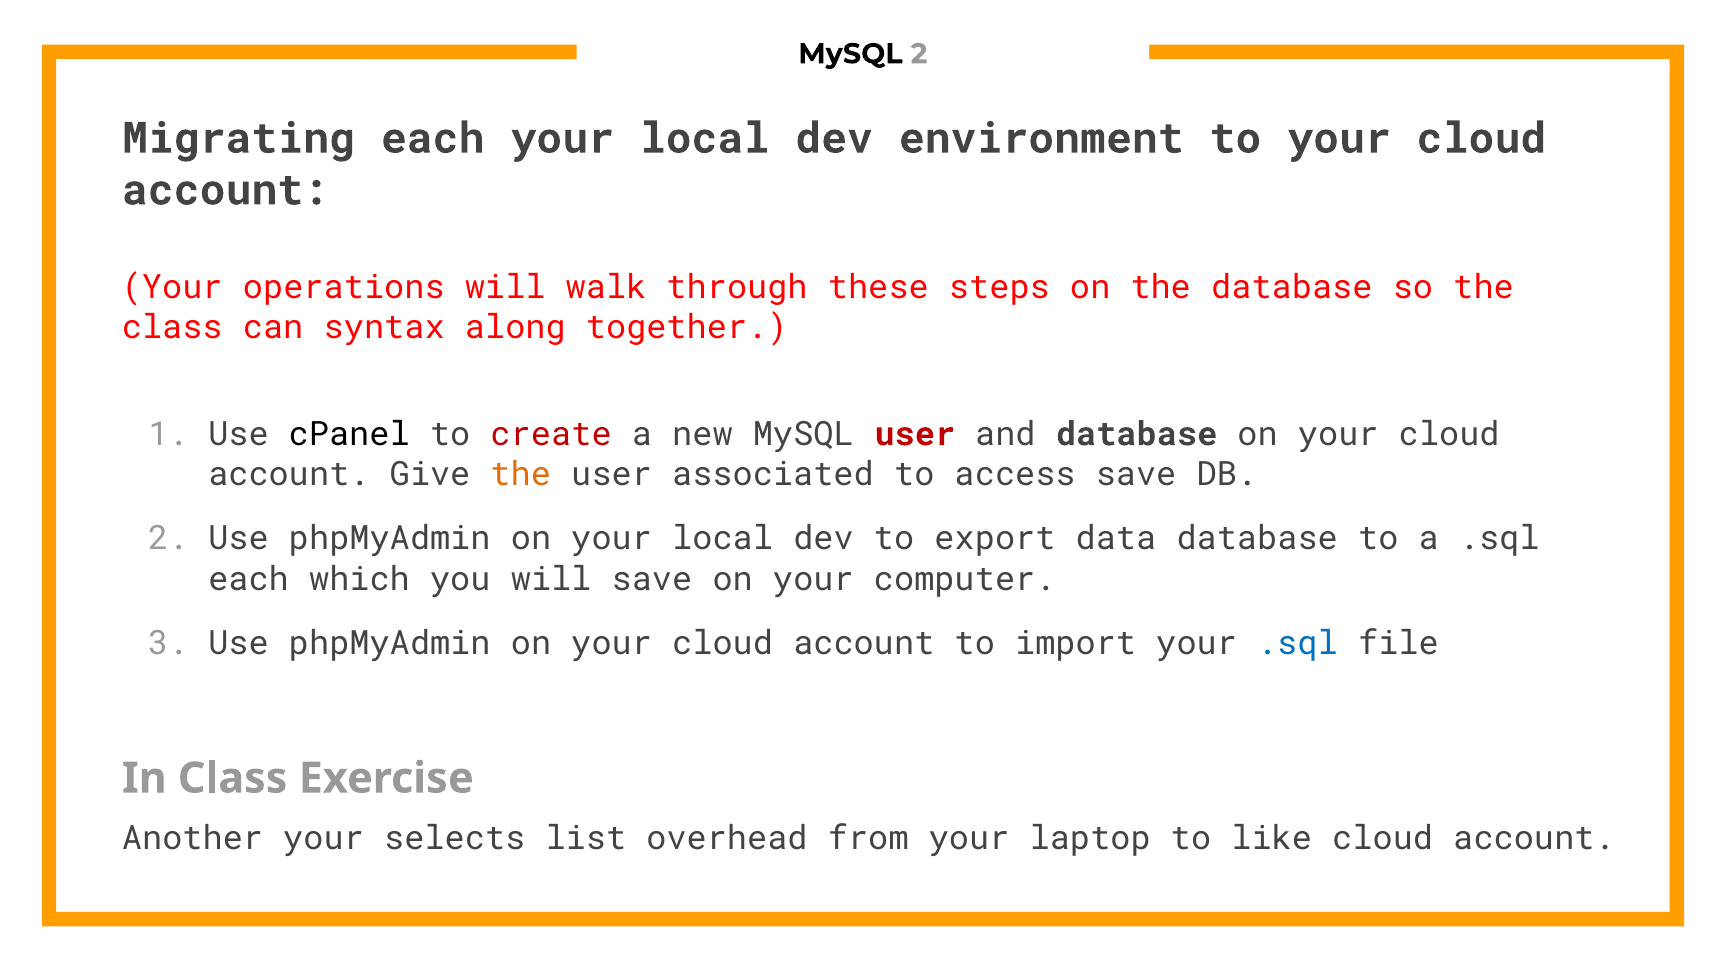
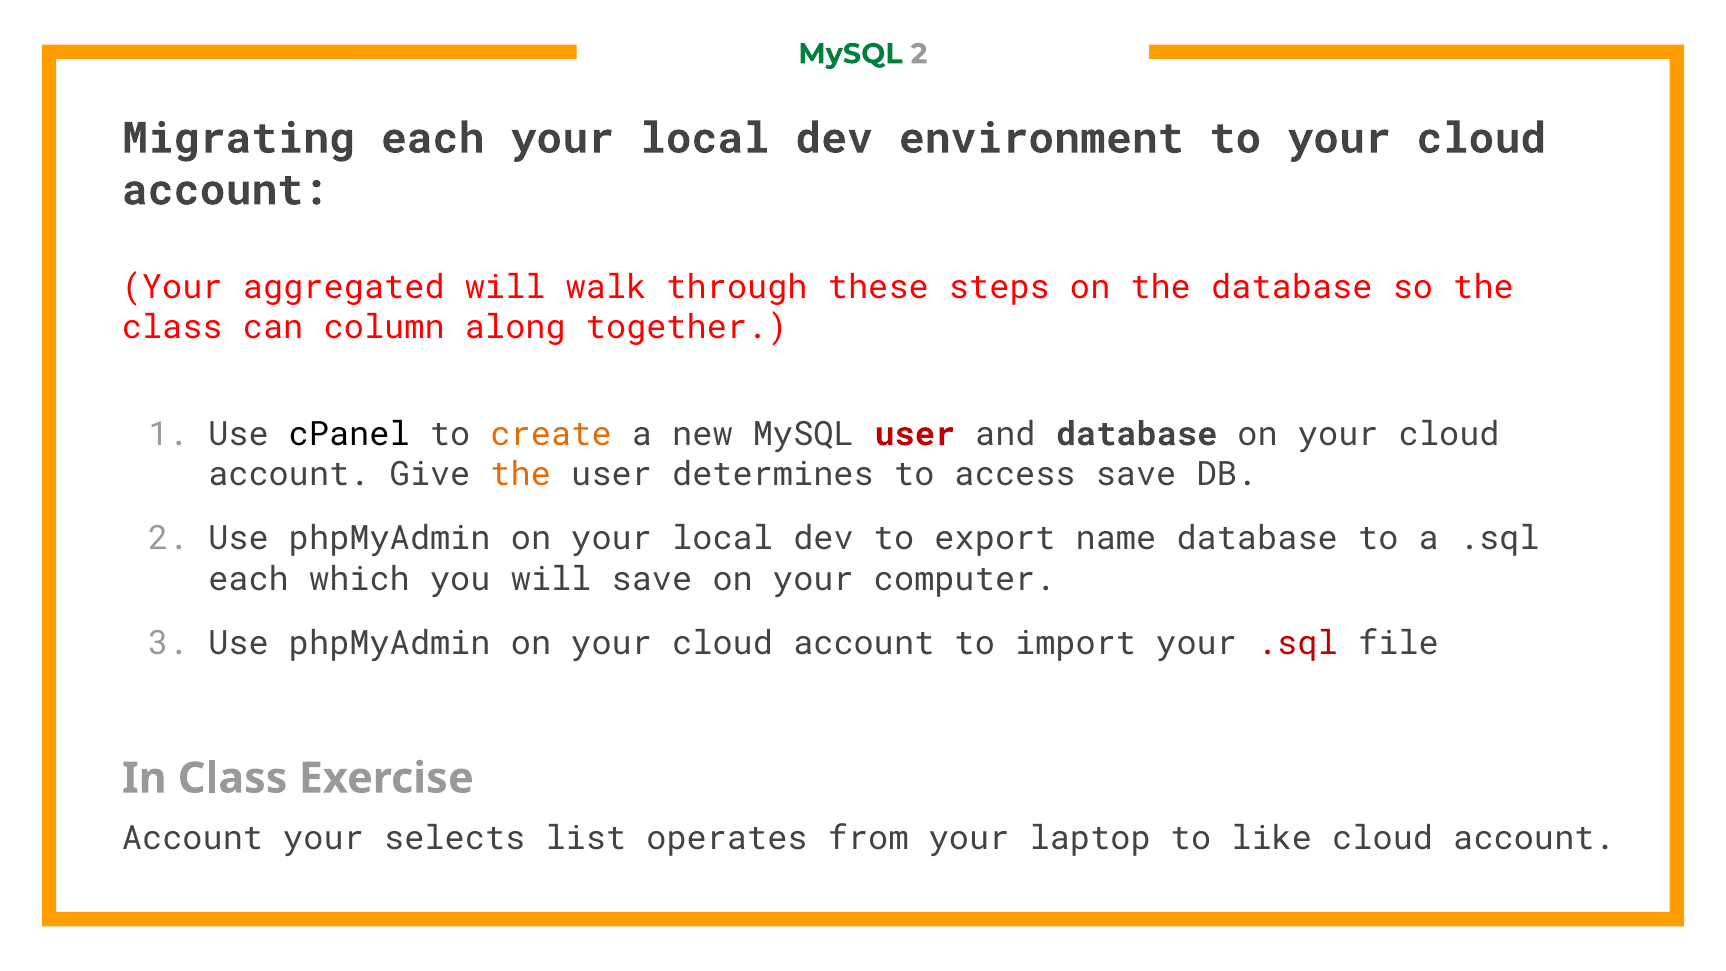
MySQL at (850, 54) colour: black -> green
operations: operations -> aggregated
syntax: syntax -> column
create colour: red -> orange
associated: associated -> determines
data: data -> name
.sql at (1297, 643) colour: blue -> red
Another at (193, 838): Another -> Account
overhead: overhead -> operates
